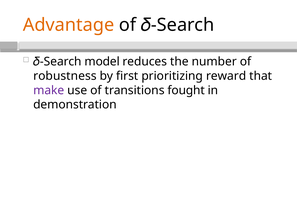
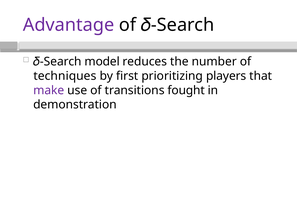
Advantage colour: orange -> purple
robustness: robustness -> techniques
reward: reward -> players
